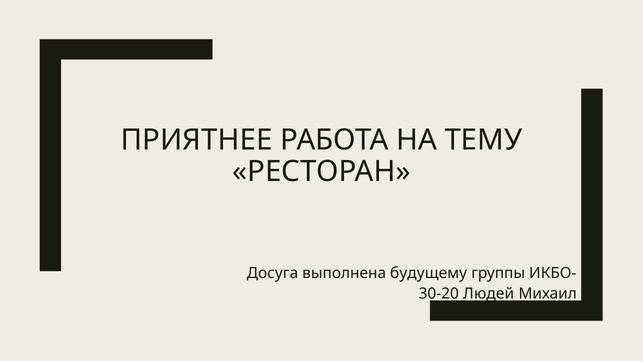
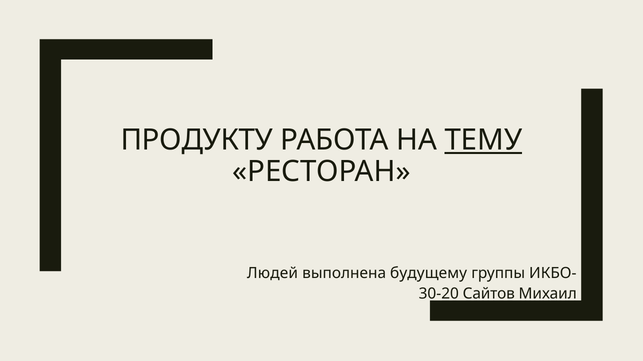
ПРИЯТНЕЕ: ПРИЯТНЕЕ -> ПРОДУКТУ
ТЕМУ underline: none -> present
Досуга: Досуга -> Людей
Людей: Людей -> Сайтов
